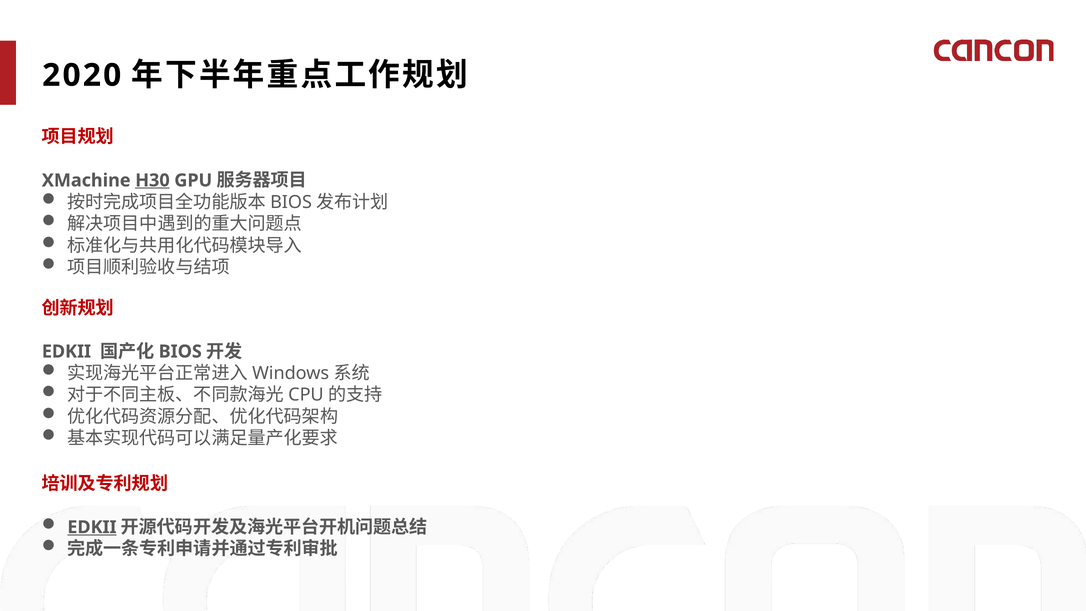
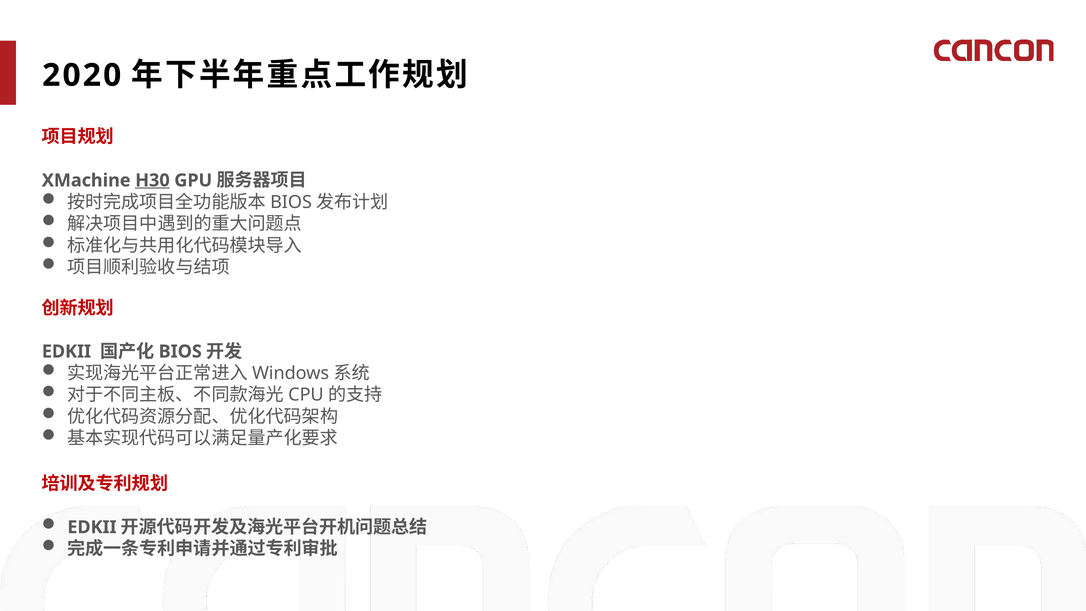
EDKII at (92, 527) underline: present -> none
